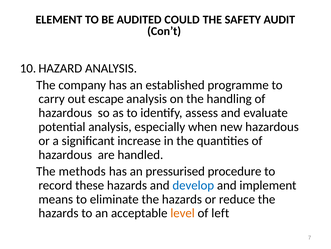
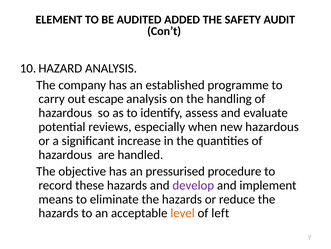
COULD: COULD -> ADDED
potential analysis: analysis -> reviews
methods: methods -> objective
develop colour: blue -> purple
